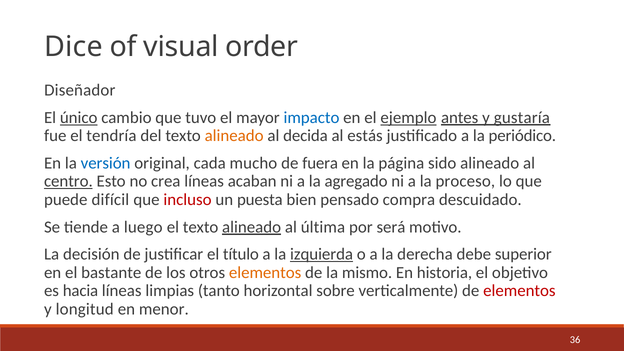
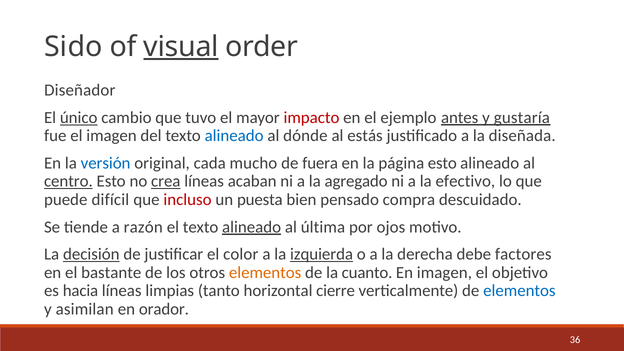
Dice: Dice -> Sido
visual underline: none -> present
impacto colour: blue -> red
ejemplo underline: present -> none
el tendría: tendría -> imagen
alineado at (234, 136) colour: orange -> blue
decida: decida -> dónde
periódico: periódico -> diseñada
página sido: sido -> esto
crea underline: none -> present
proceso: proceso -> efectivo
luego: luego -> razón
será: será -> ojos
decisión underline: none -> present
título: título -> color
superior: superior -> factores
mismo: mismo -> cuanto
En historia: historia -> imagen
sobre: sobre -> cierre
elementos at (519, 291) colour: red -> blue
longitud: longitud -> asimilan
menor: menor -> orador
